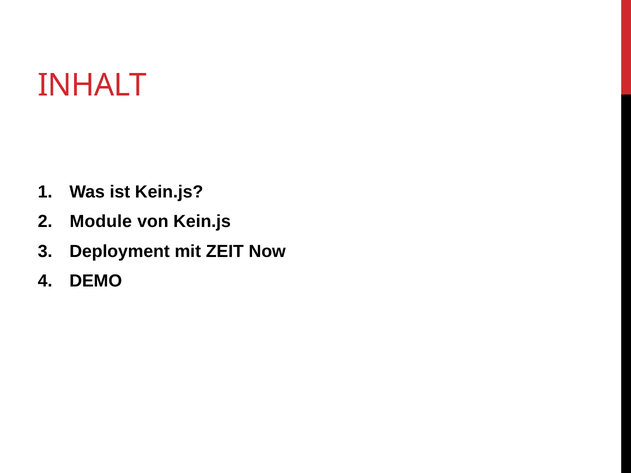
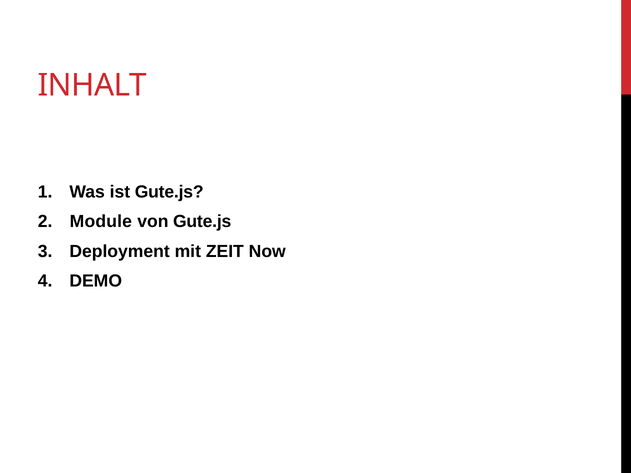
ist Kein.js: Kein.js -> Gute.js
von Kein.js: Kein.js -> Gute.js
